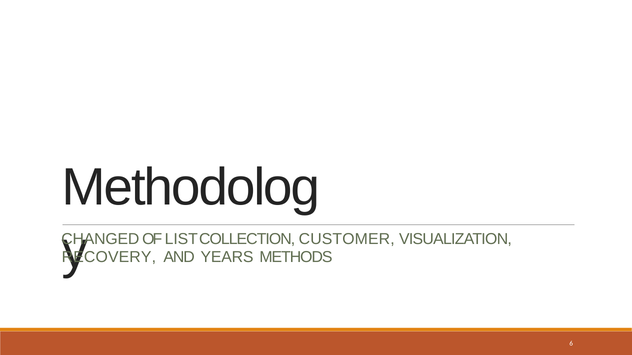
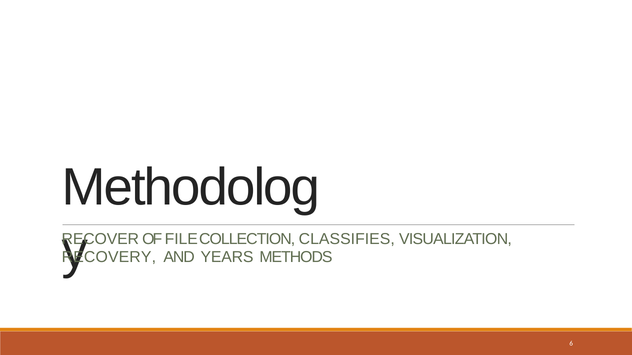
CHANGED: CHANGED -> RECOVER
LIST: LIST -> FILE
CUSTOMER: CUSTOMER -> CLASSIFIES
